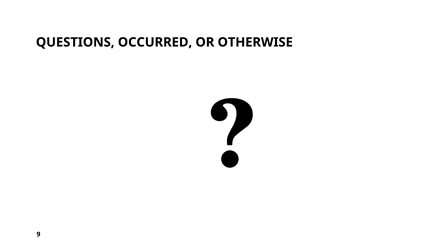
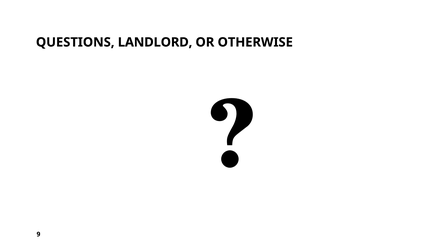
OCCURRED: OCCURRED -> LANDLORD
